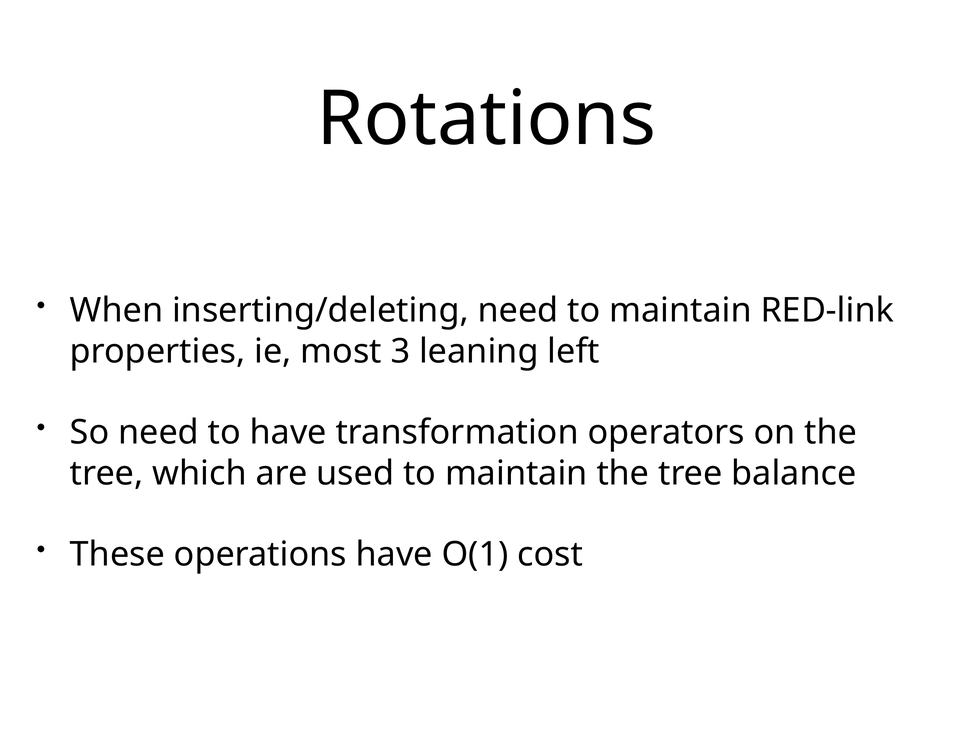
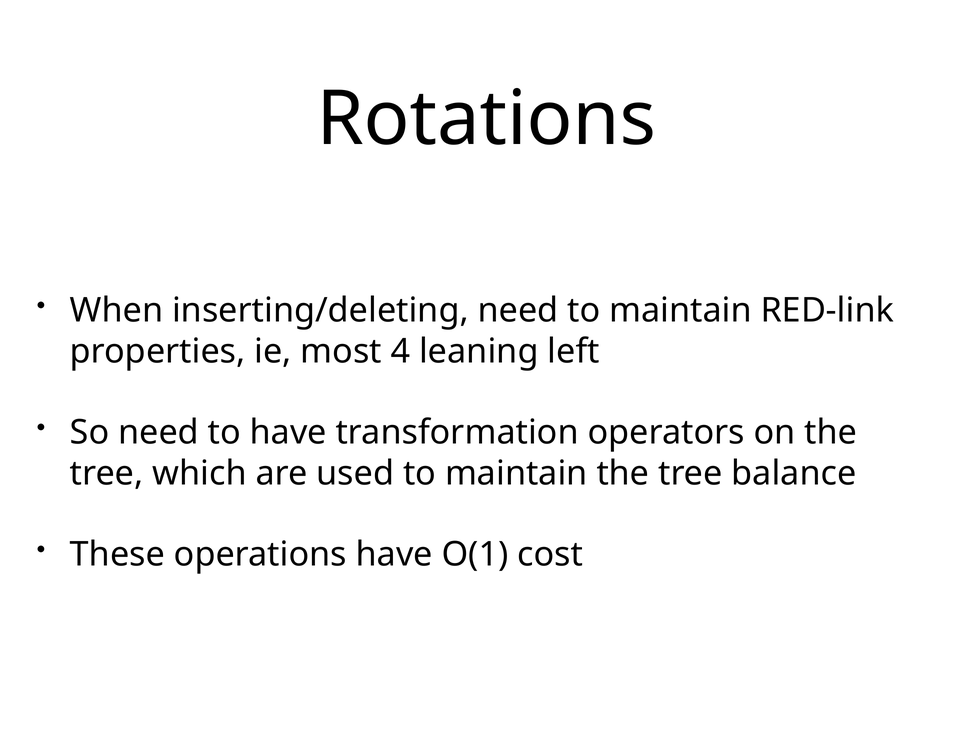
3: 3 -> 4
